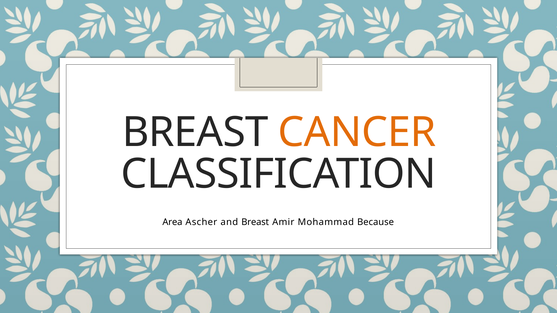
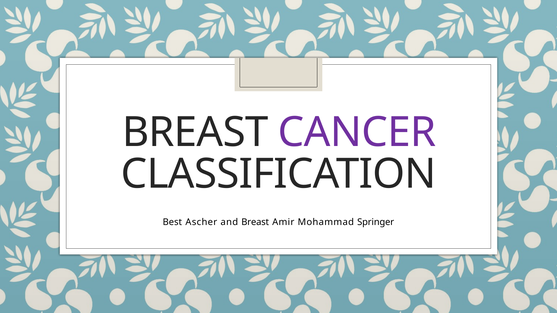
CANCER colour: orange -> purple
Area: Area -> Best
Because: Because -> Springer
